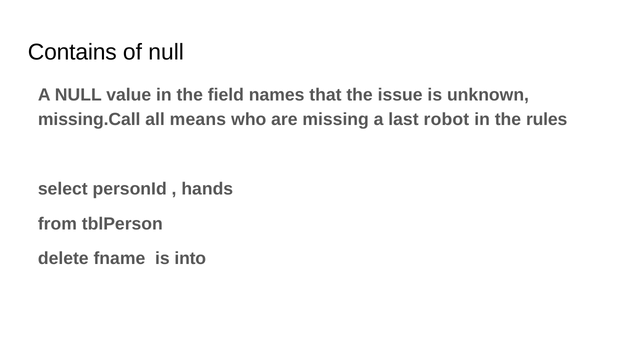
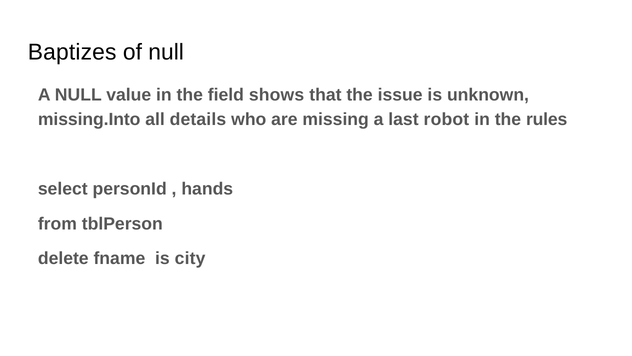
Contains: Contains -> Baptizes
names: names -> shows
missing.Call: missing.Call -> missing.Into
means: means -> details
into: into -> city
